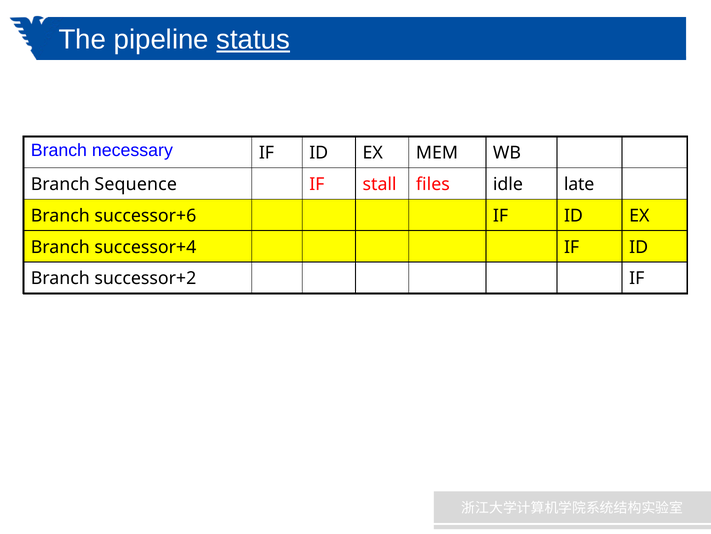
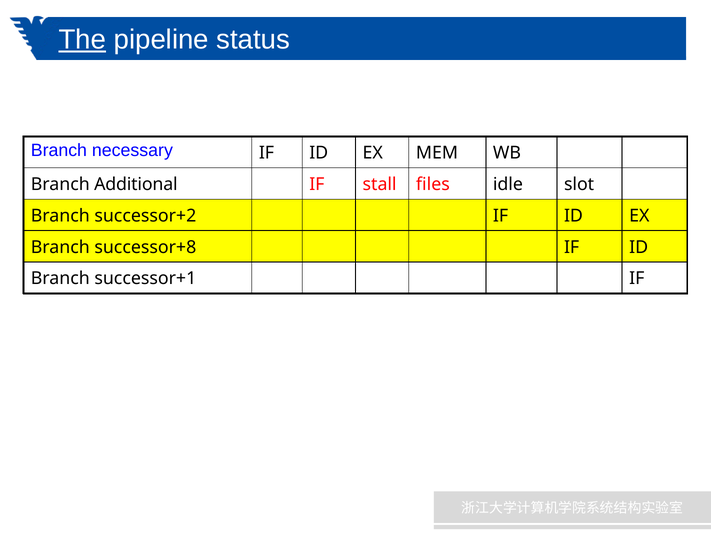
The underline: none -> present
status underline: present -> none
Sequence: Sequence -> Additional
late: late -> slot
successor+6: successor+6 -> successor+2
successor+4: successor+4 -> successor+8
successor+2: successor+2 -> successor+1
